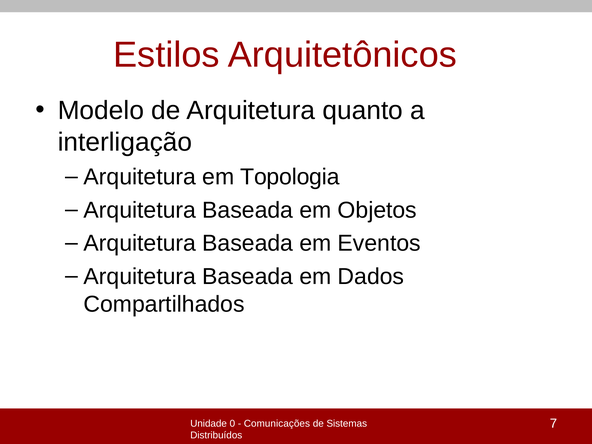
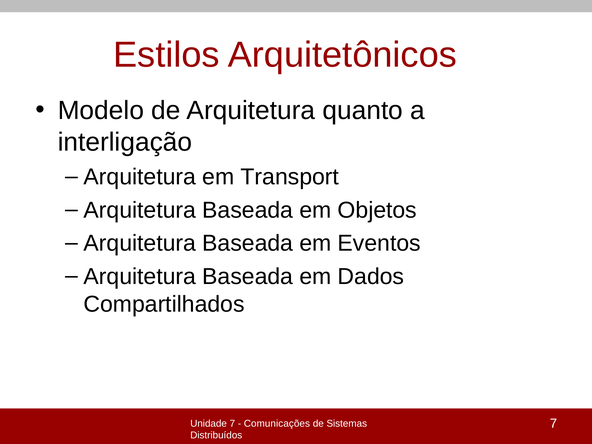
Topologia: Topologia -> Transport
Unidade 0: 0 -> 7
